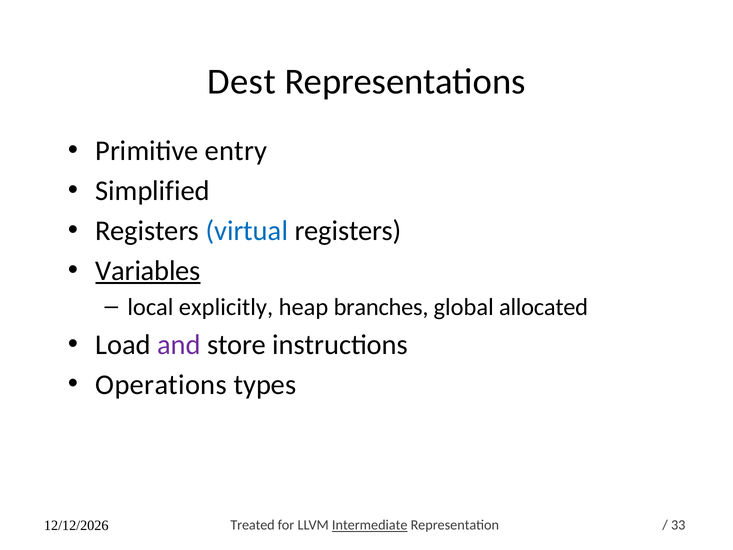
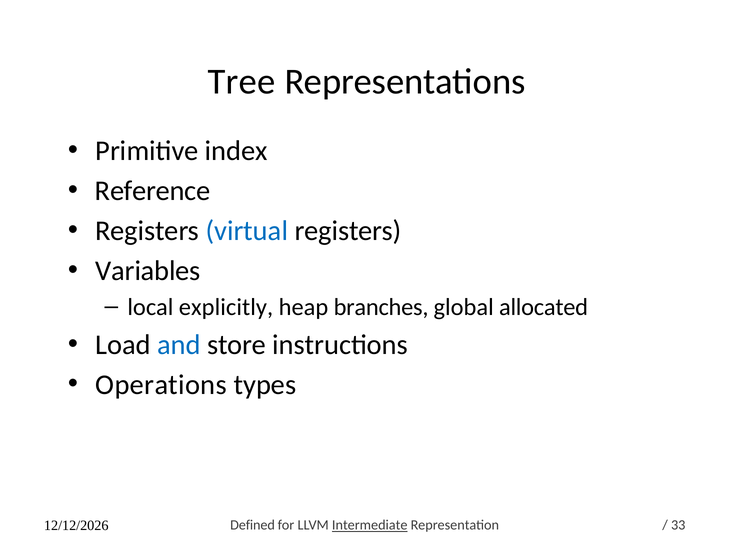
Dest: Dest -> Tree
entry: entry -> index
Simplified: Simplified -> Reference
Variables underline: present -> none
and colour: purple -> blue
Treated: Treated -> Defined
